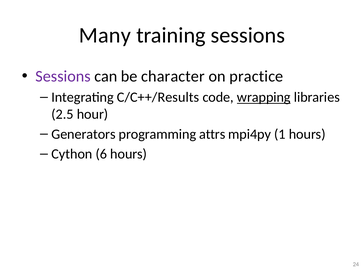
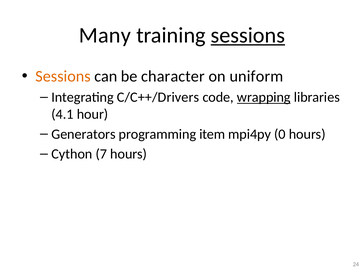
sessions at (248, 35) underline: none -> present
Sessions at (63, 76) colour: purple -> orange
practice: practice -> uniform
C/C++/Results: C/C++/Results -> C/C++/Drivers
2.5: 2.5 -> 4.1
attrs: attrs -> item
1: 1 -> 0
6: 6 -> 7
